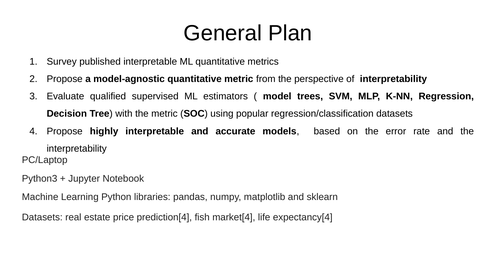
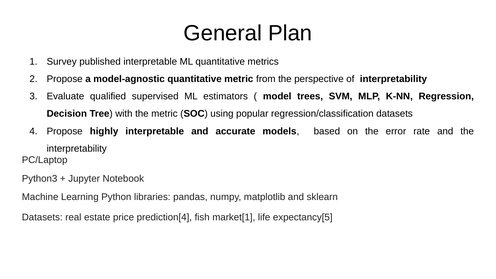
market[4: market[4 -> market[1
expectancy[4: expectancy[4 -> expectancy[5
